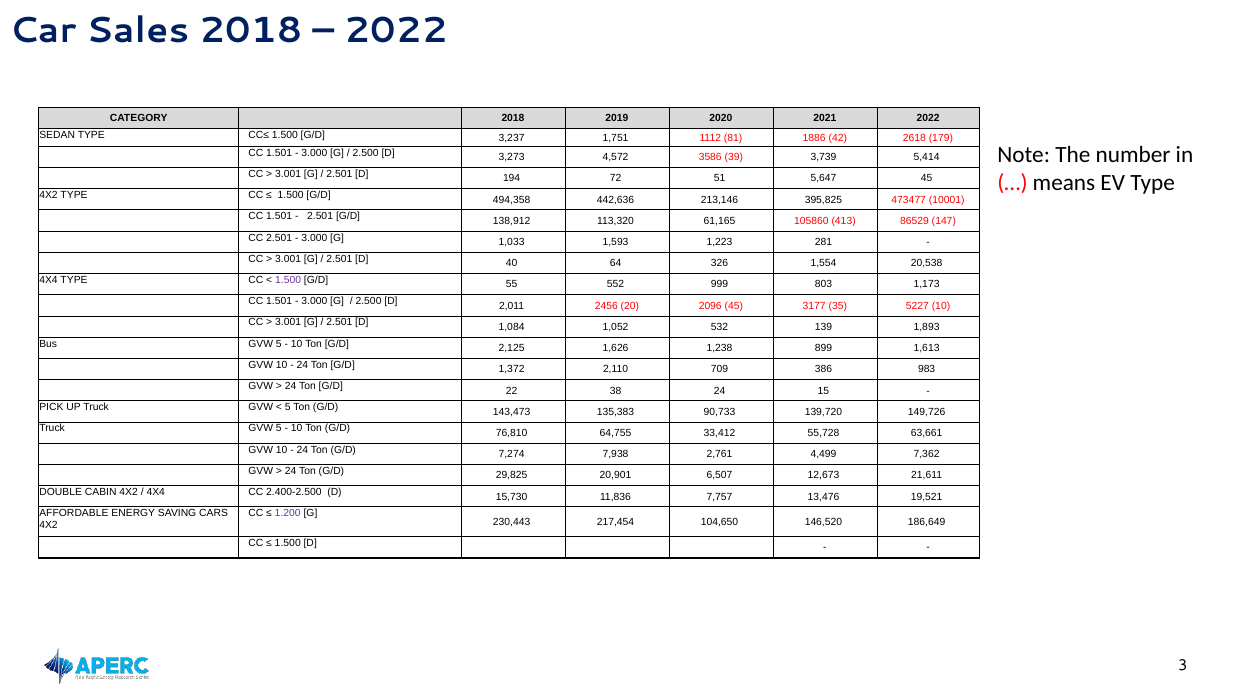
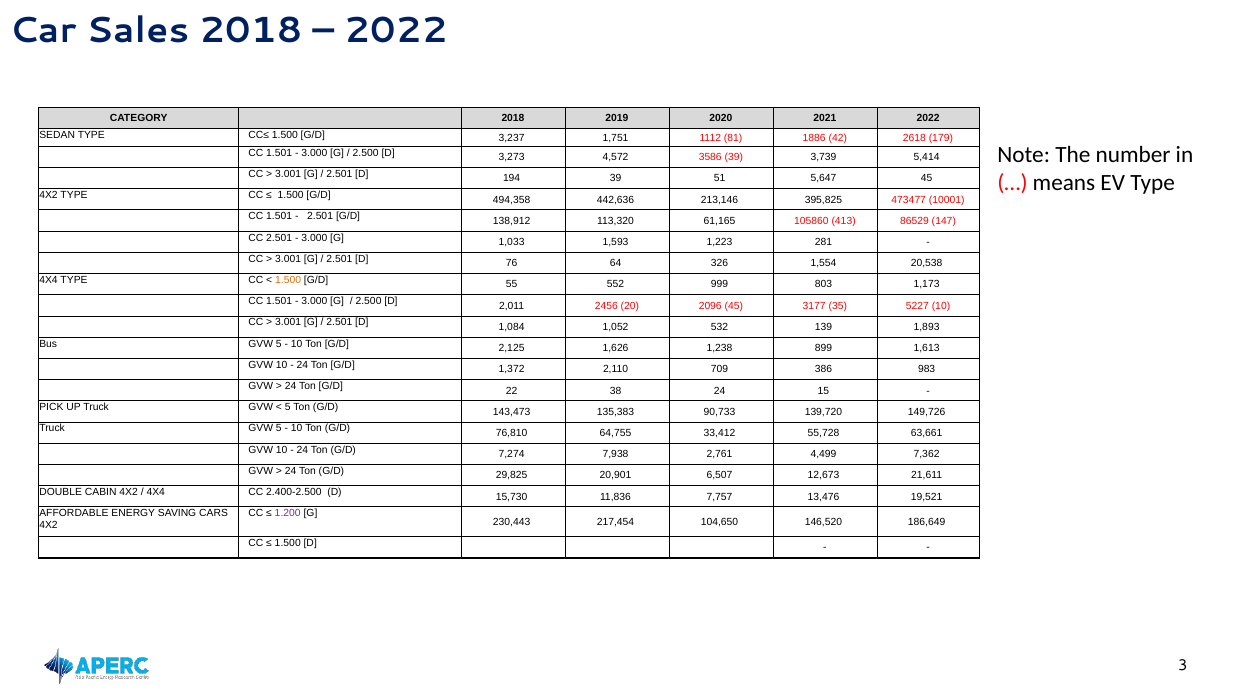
194 72: 72 -> 39
40: 40 -> 76
1.500 at (288, 280) colour: purple -> orange
